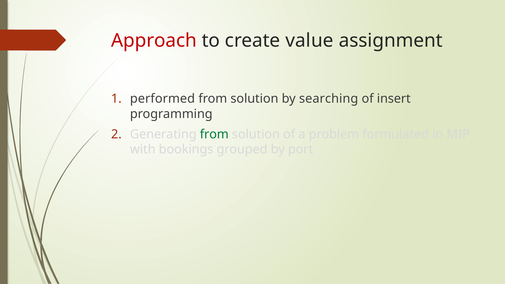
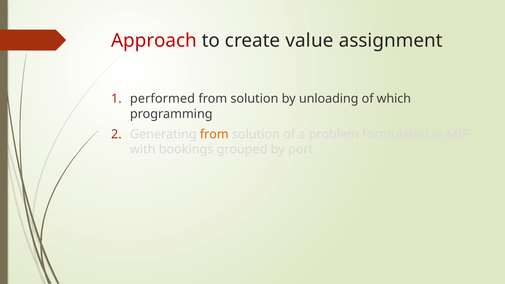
searching: searching -> unloading
insert: insert -> which
from at (214, 134) colour: green -> orange
